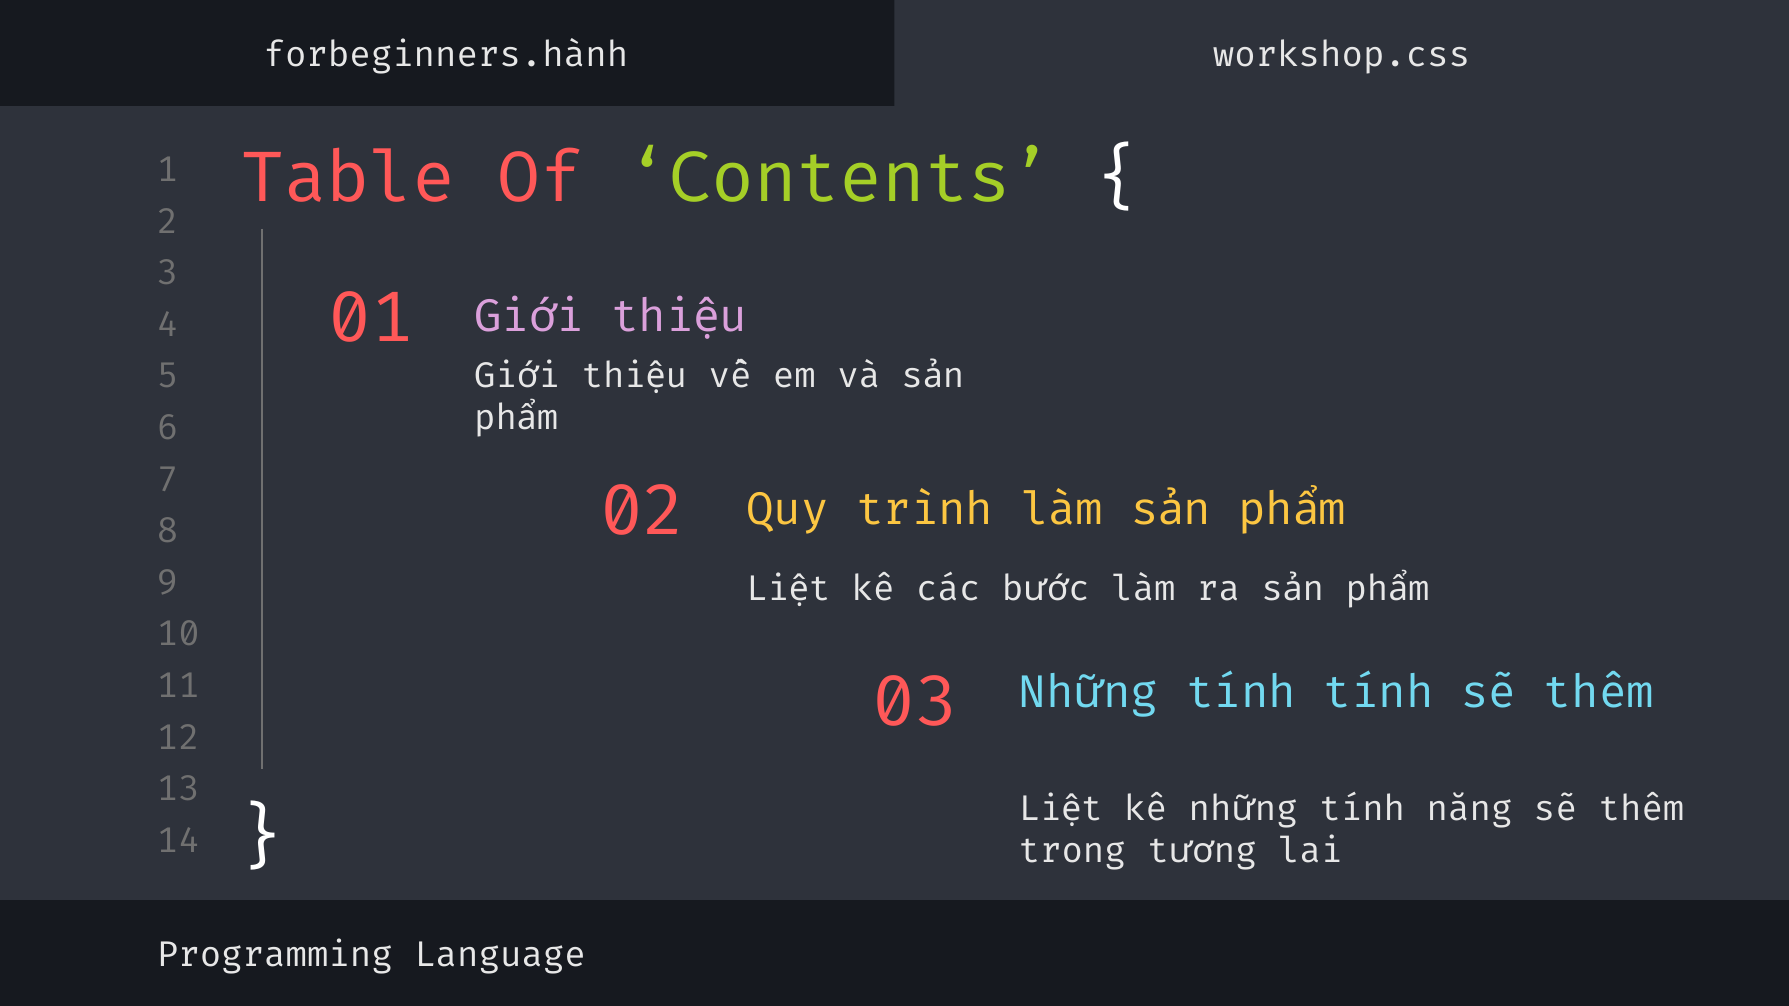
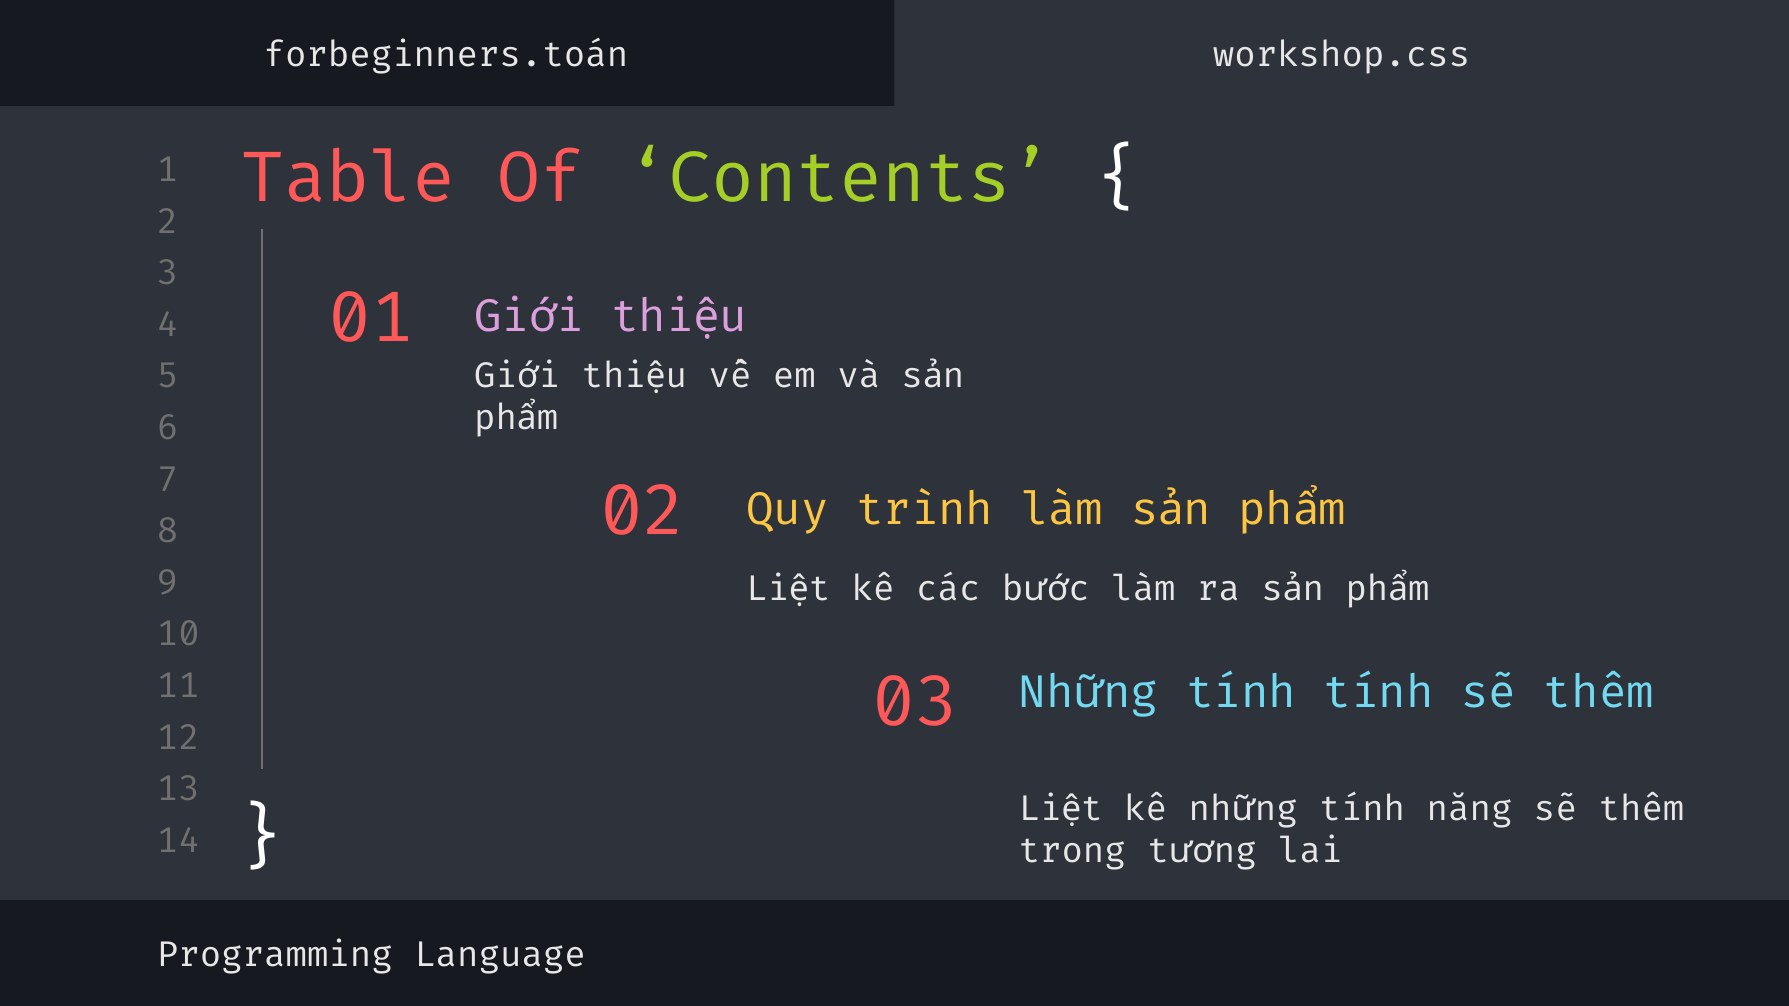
forbeginners.hành: forbeginners.hành -> forbeginners.toán
